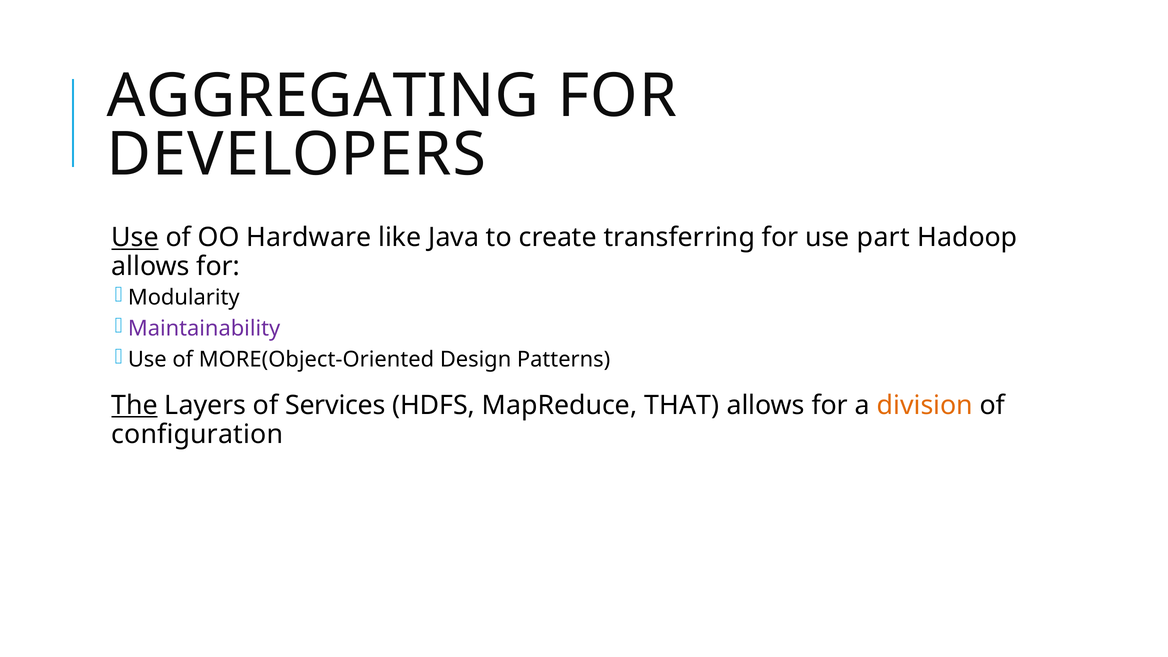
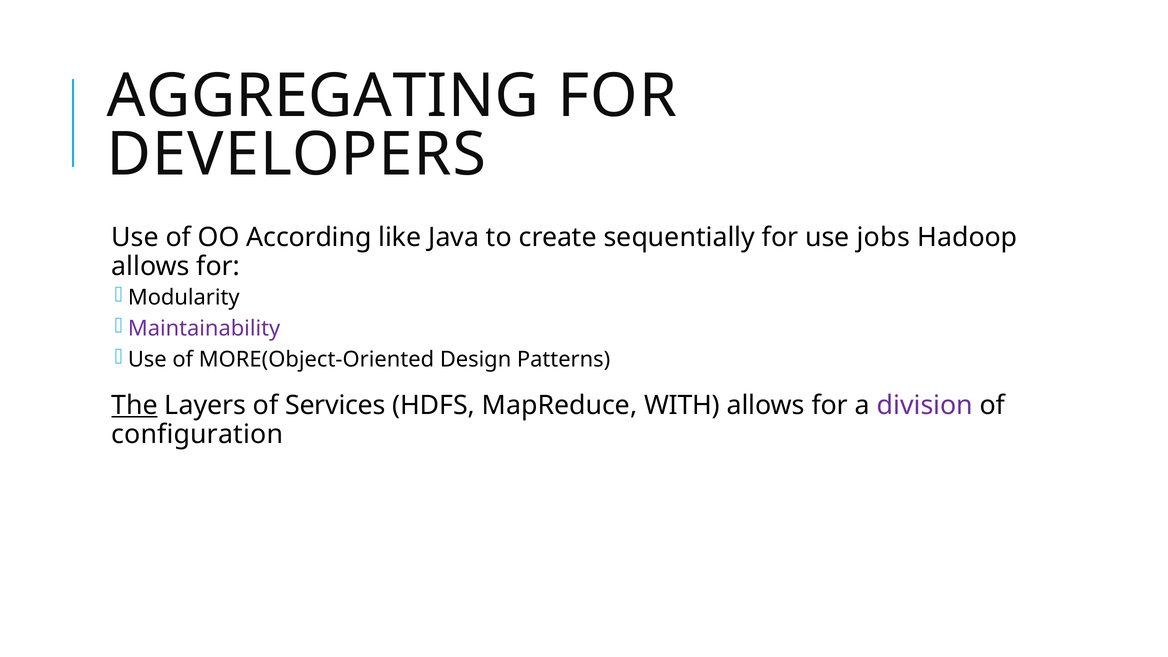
Use at (135, 238) underline: present -> none
Hardware: Hardware -> According
transferring: transferring -> sequentially
part: part -> jobs
THAT: THAT -> WITH
division colour: orange -> purple
